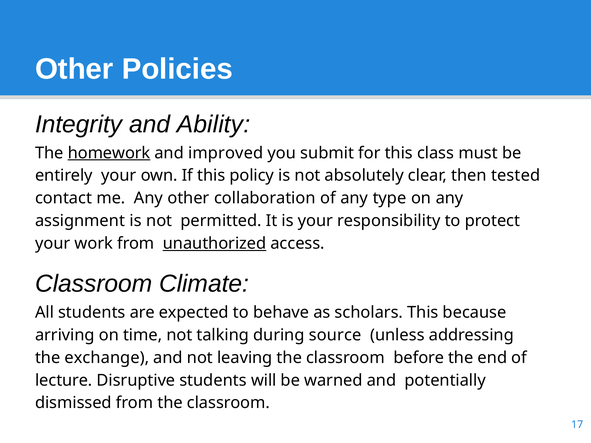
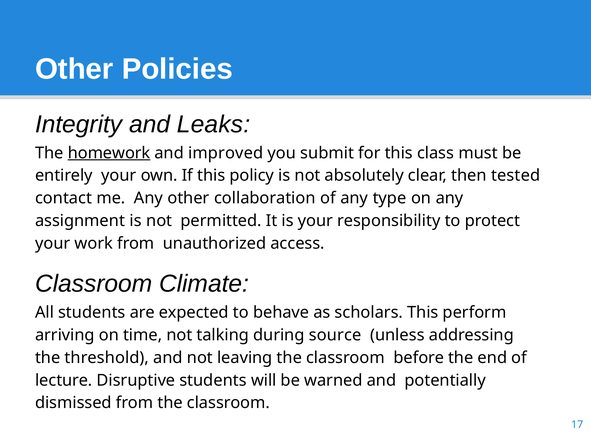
Ability: Ability -> Leaks
unauthorized underline: present -> none
because: because -> perform
exchange: exchange -> threshold
